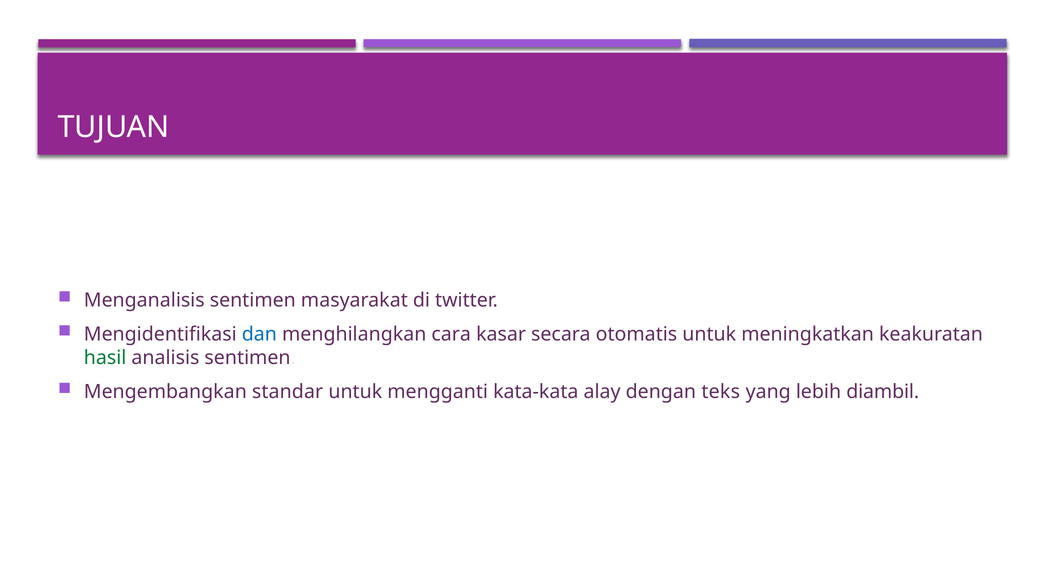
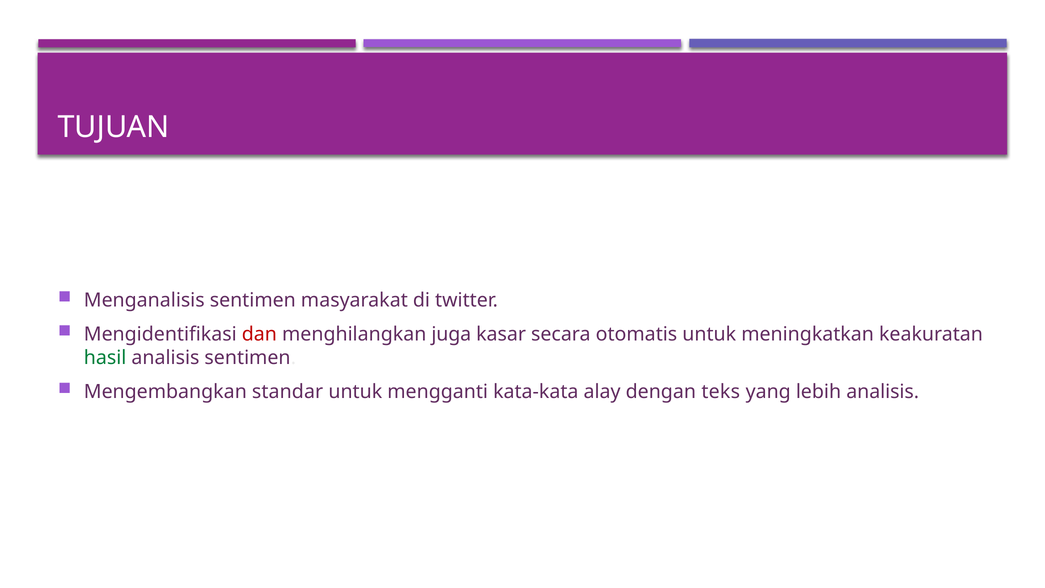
dan colour: blue -> red
cara: cara -> juga
lebih diambil: diambil -> analisis
